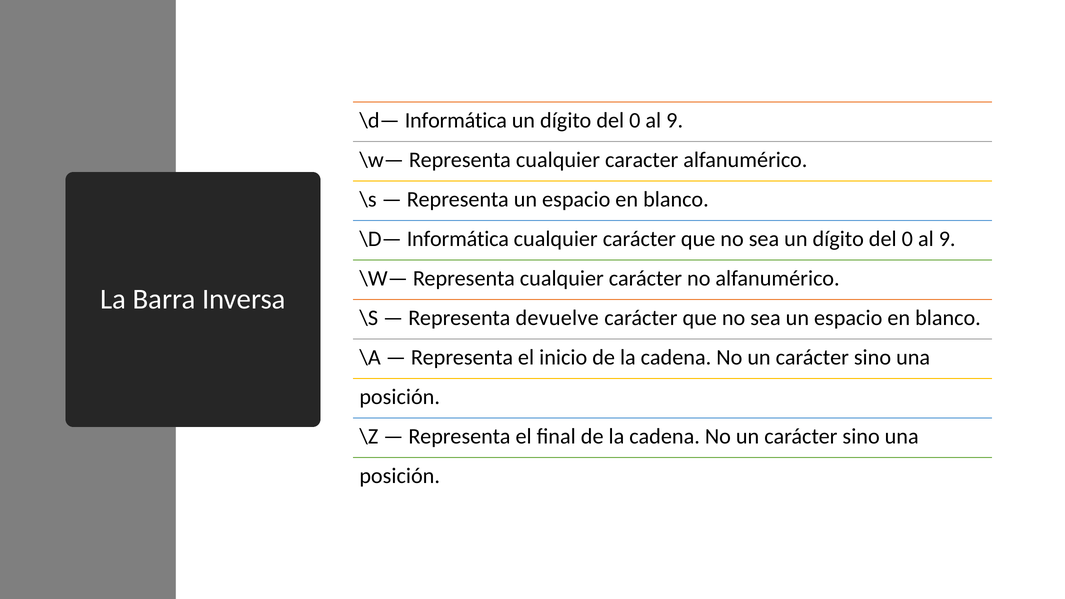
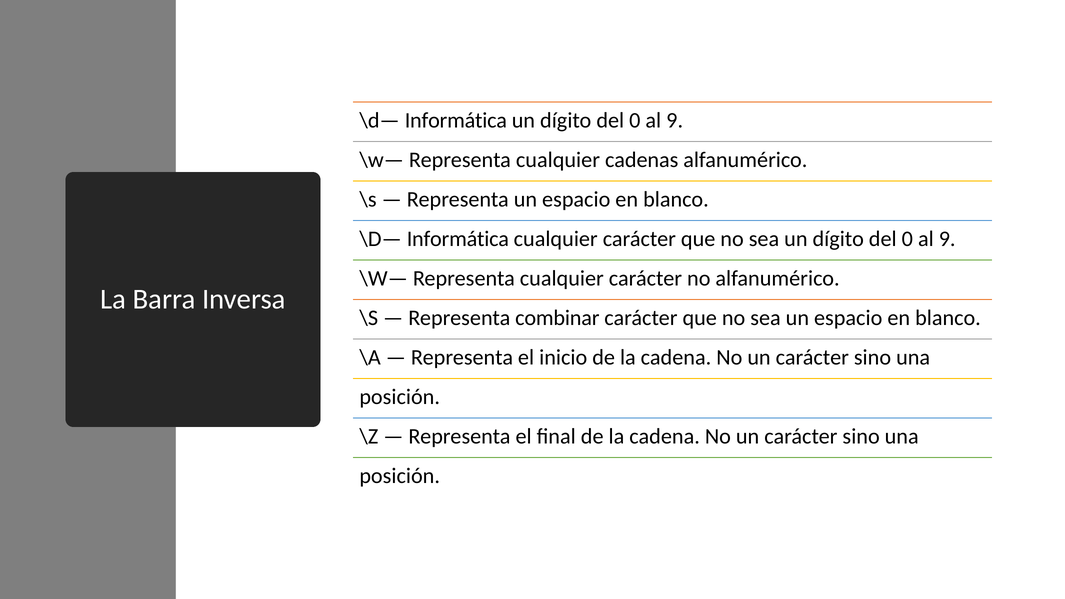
caracter: caracter -> cadenas
devuelve: devuelve -> combinar
